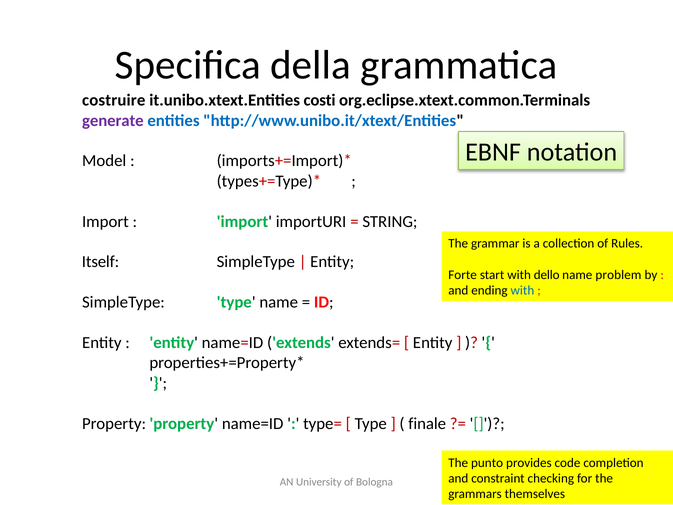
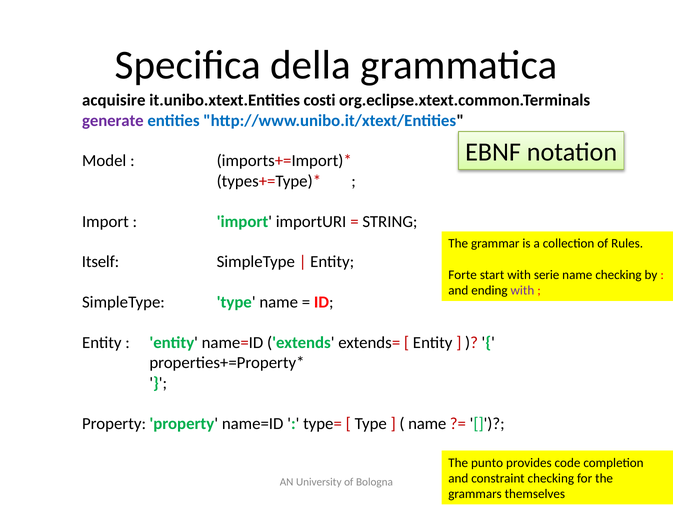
costruire: costruire -> acquisire
dello: dello -> serie
name problem: problem -> checking
with at (522, 291) colour: blue -> purple
finale at (427, 423): finale -> name
